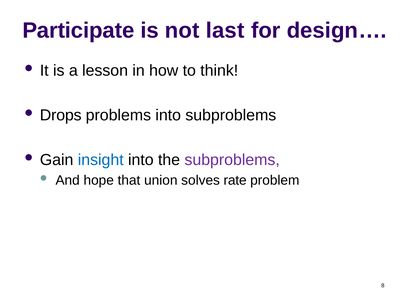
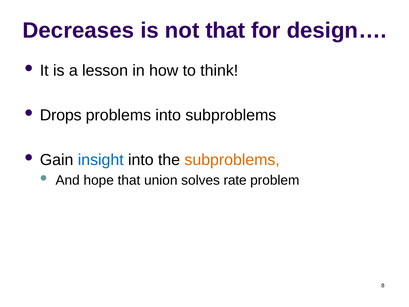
Participate: Participate -> Decreases
not last: last -> that
subproblems at (232, 160) colour: purple -> orange
